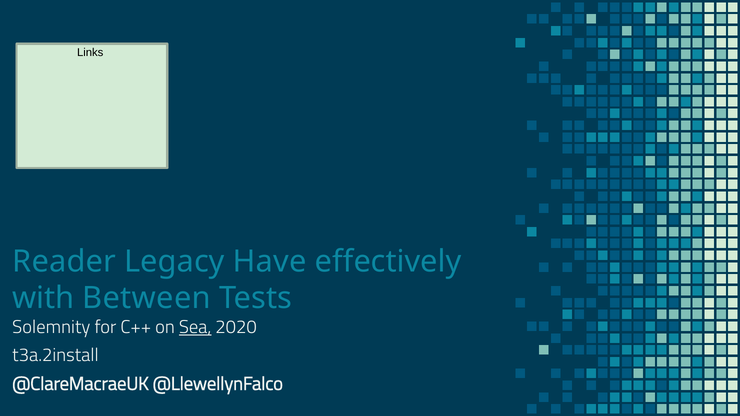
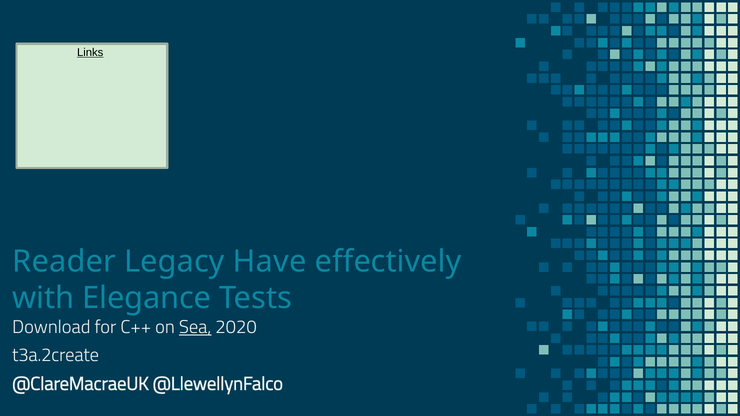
Links underline: none -> present
Between: Between -> Elegance
Solemnity: Solemnity -> Download
t3a.2install: t3a.2install -> t3a.2create
